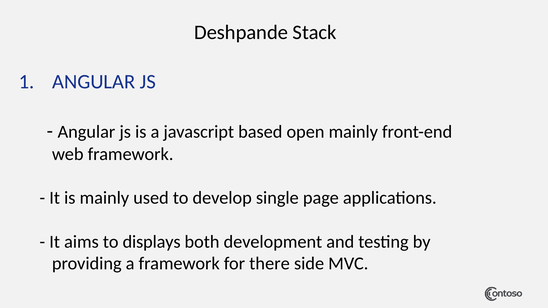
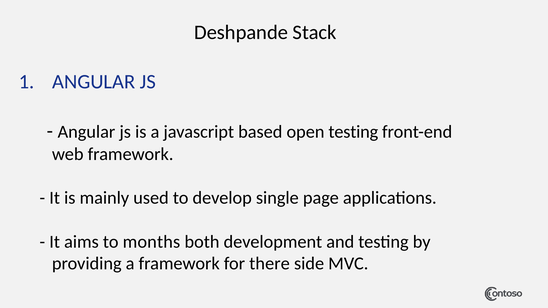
open mainly: mainly -> testing
displays: displays -> months
